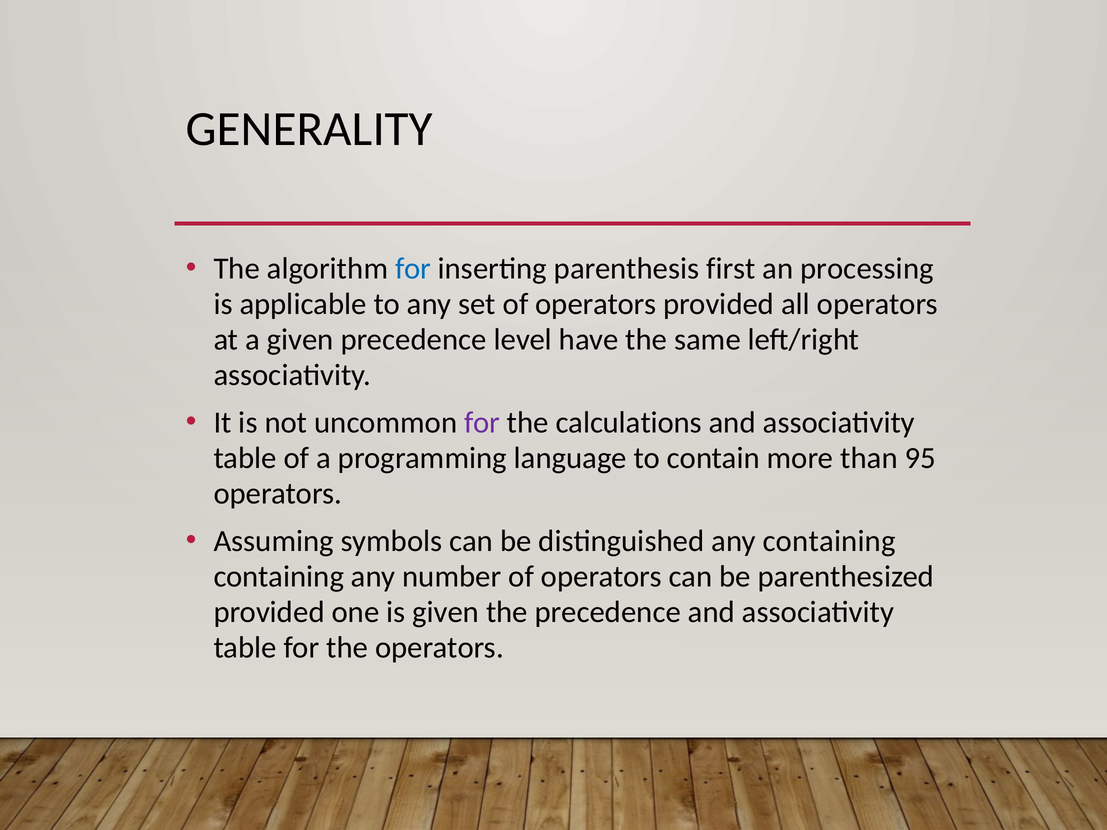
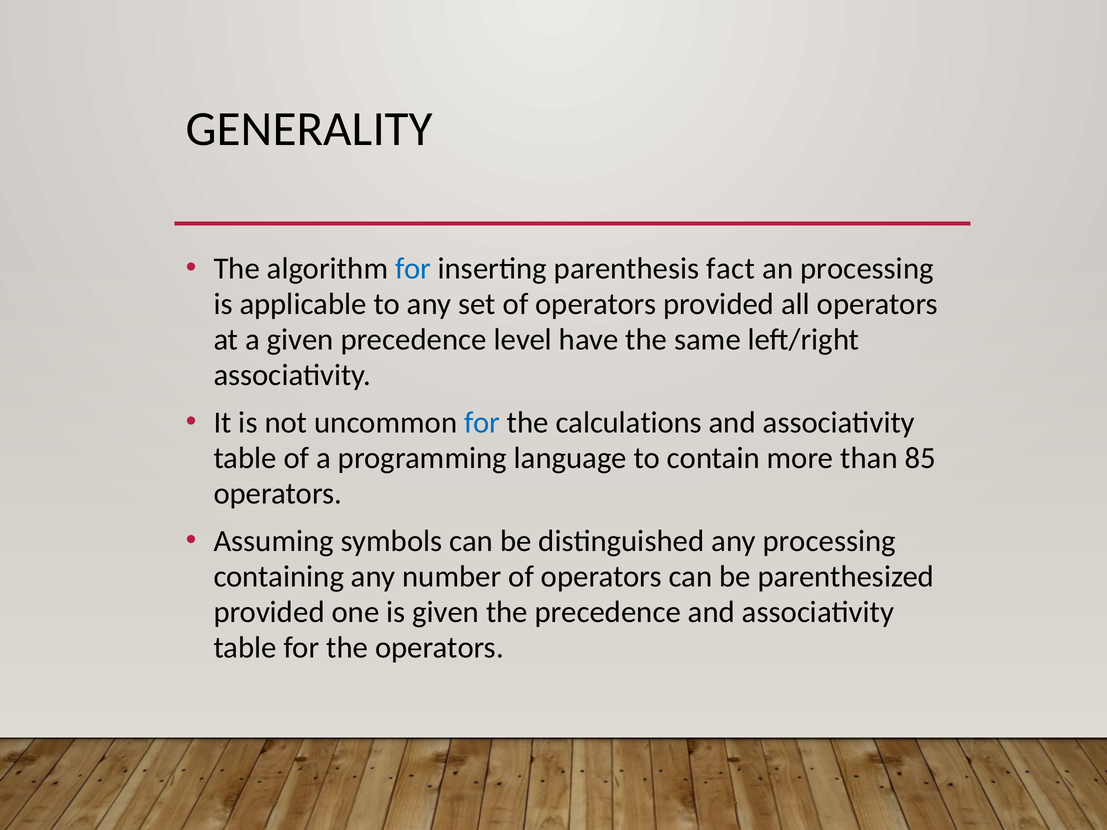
first: first -> fact
for at (482, 423) colour: purple -> blue
95: 95 -> 85
any containing: containing -> processing
